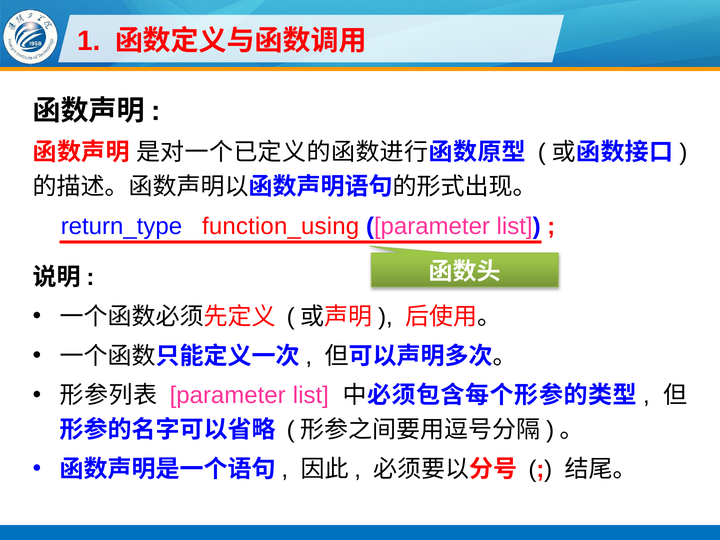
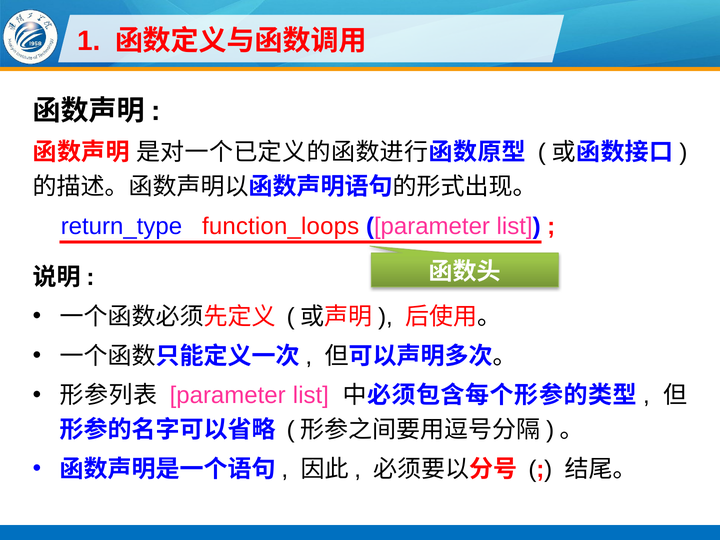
function_using: function_using -> function_loops
